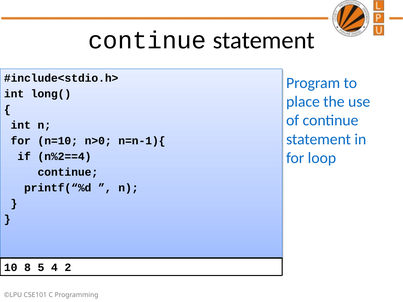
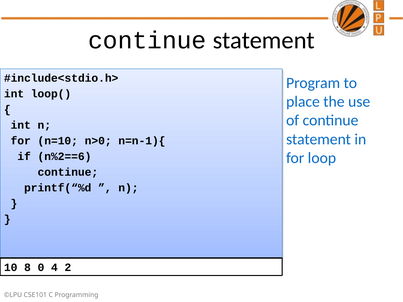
long(: long( -> loop(
n%2==4: n%2==4 -> n%2==6
5: 5 -> 0
